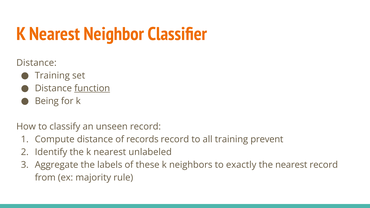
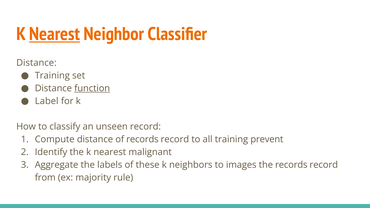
Nearest at (55, 34) underline: none -> present
Being: Being -> Label
unlabeled: unlabeled -> malignant
exactly: exactly -> images
the nearest: nearest -> records
